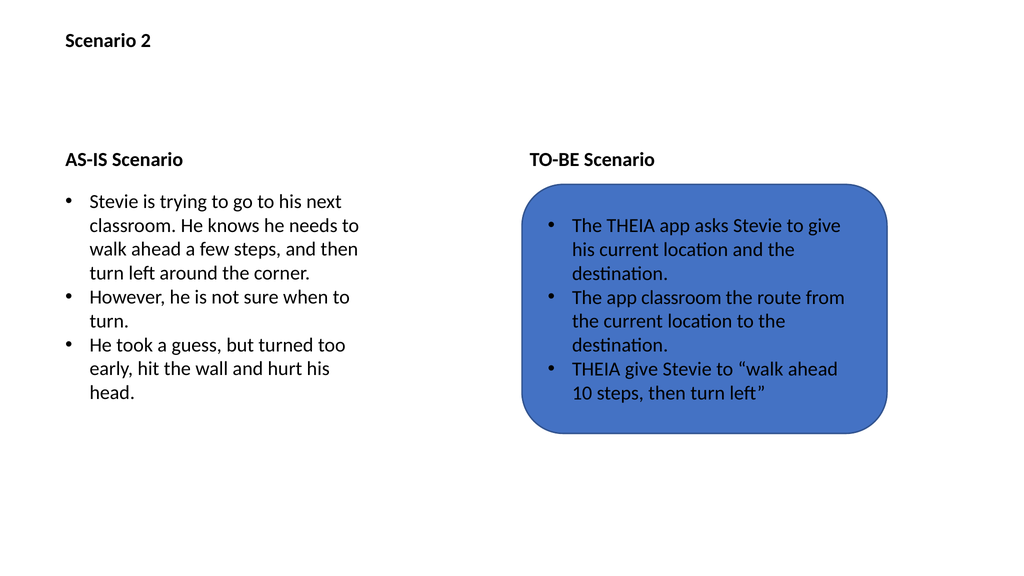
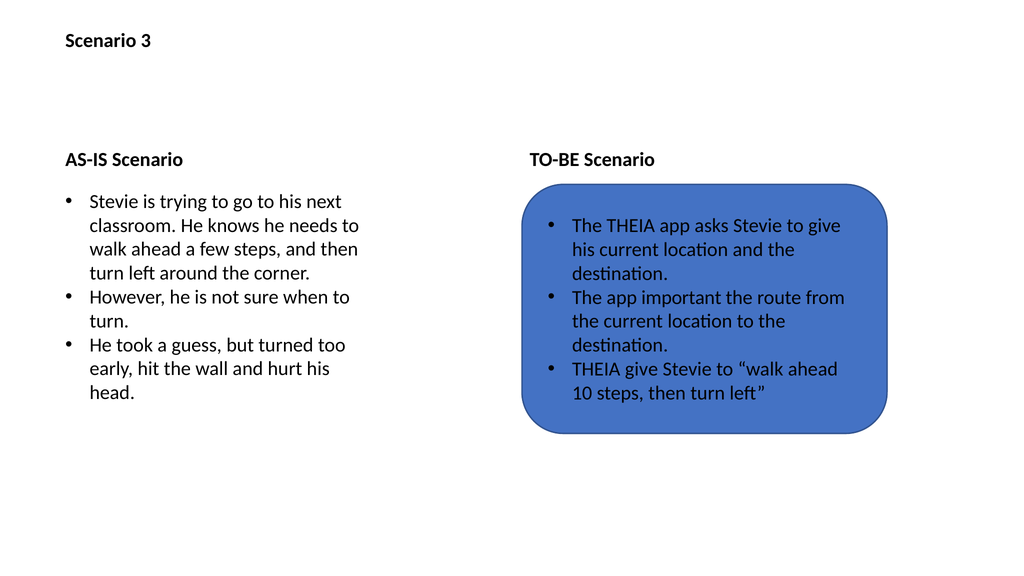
2: 2 -> 3
app classroom: classroom -> important
